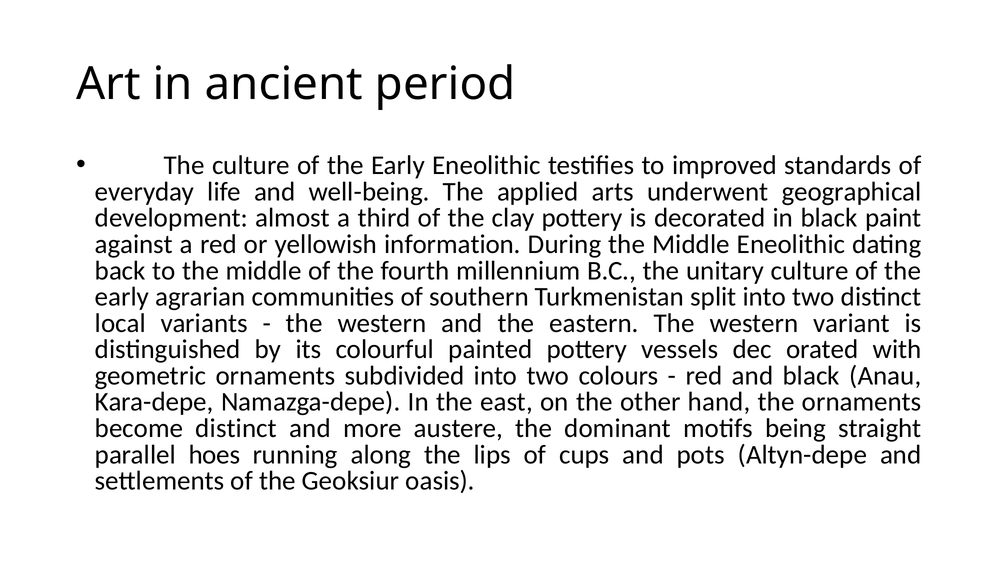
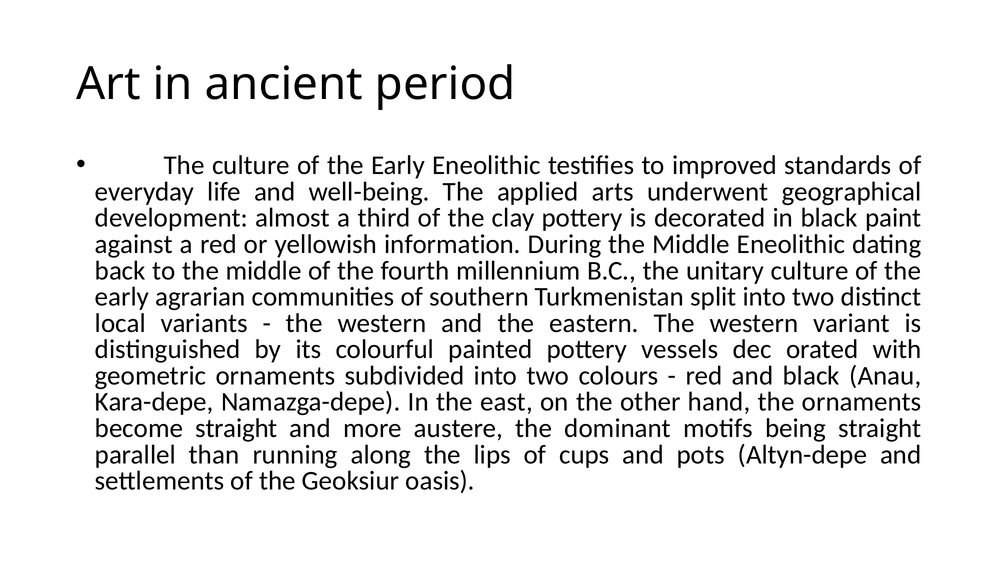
become distinct: distinct -> straight
hoes: hoes -> than
